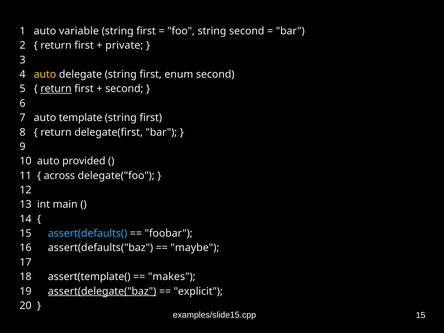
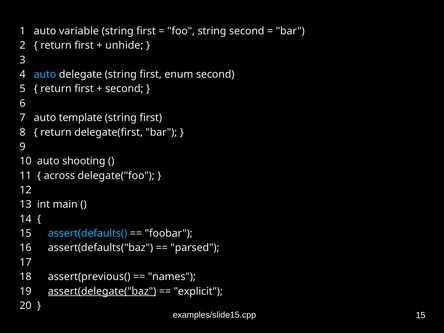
private: private -> unhide
auto at (45, 74) colour: yellow -> light blue
return at (56, 89) underline: present -> none
provided: provided -> shooting
maybe: maybe -> parsed
assert(template(: assert(template( -> assert(previous(
makes: makes -> names
